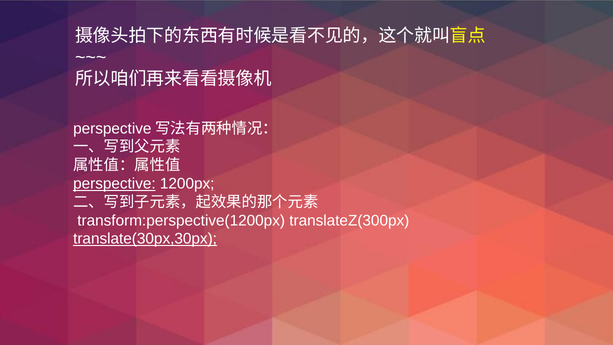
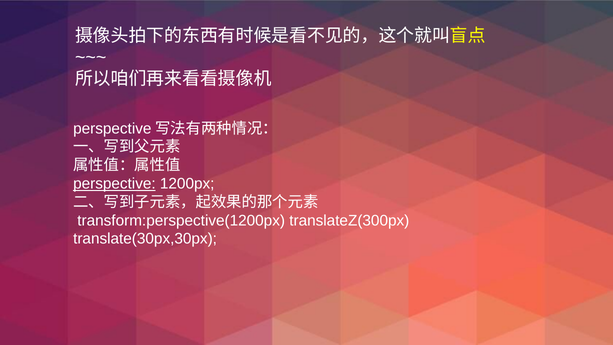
translate(30px,30px underline: present -> none
